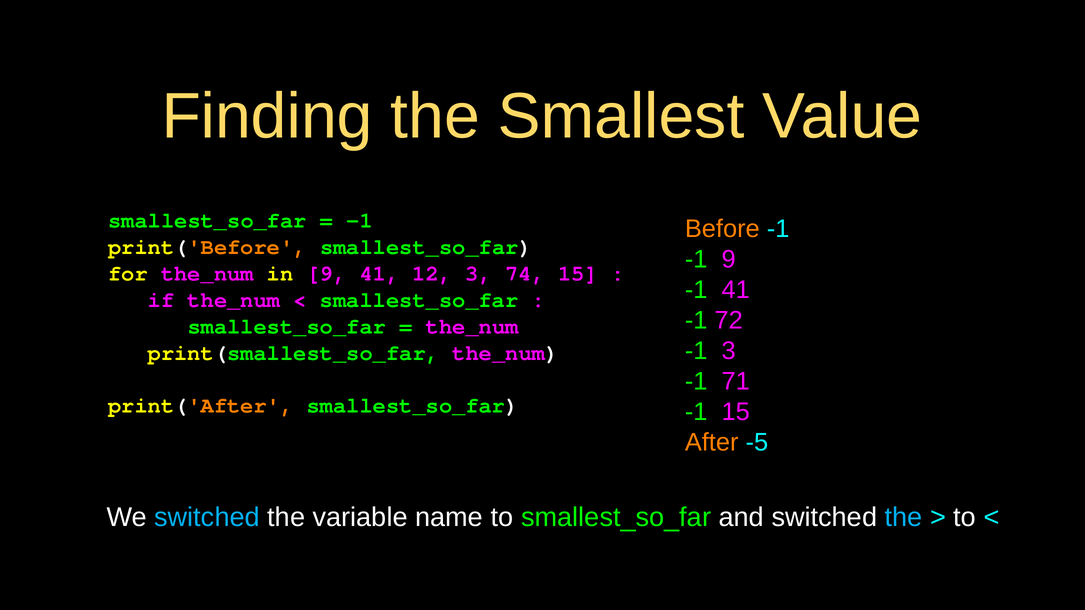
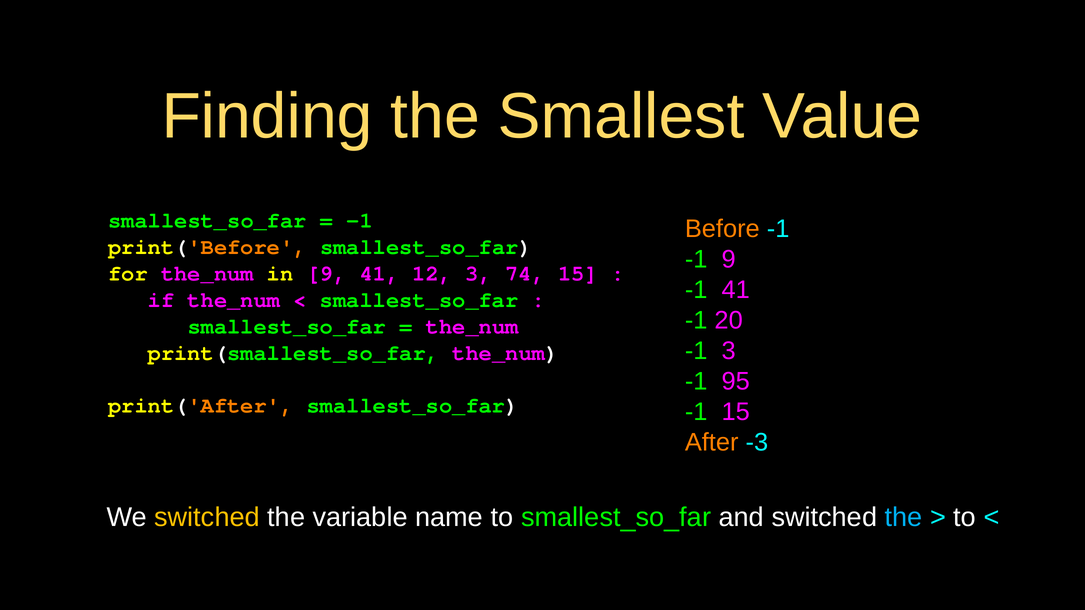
72: 72 -> 20
71: 71 -> 95
-5: -5 -> -3
switched at (207, 518) colour: light blue -> yellow
